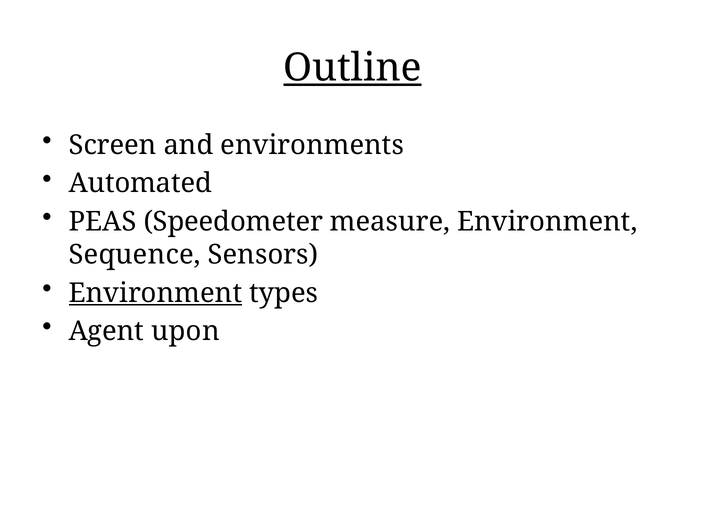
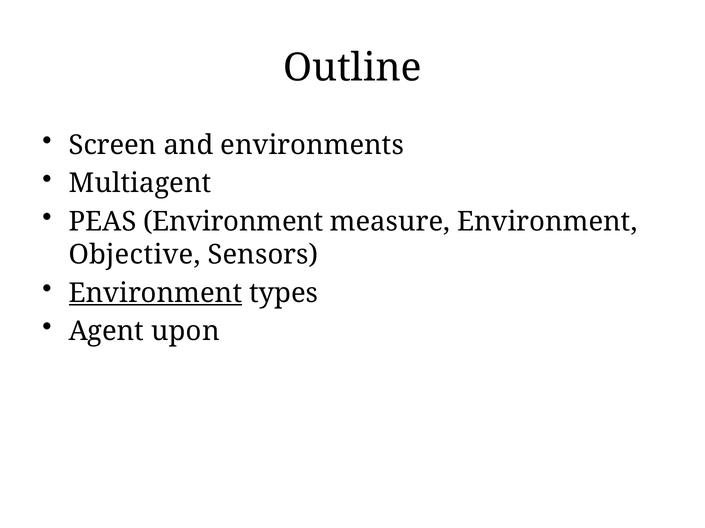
Outline underline: present -> none
Automated: Automated -> Multiagent
PEAS Speedometer: Speedometer -> Environment
Sequence: Sequence -> Objective
